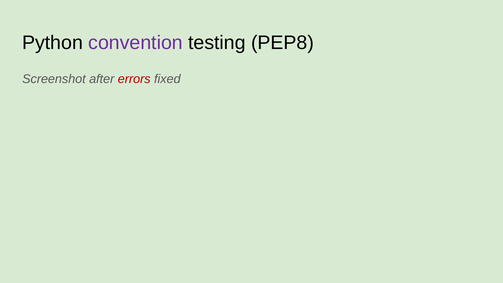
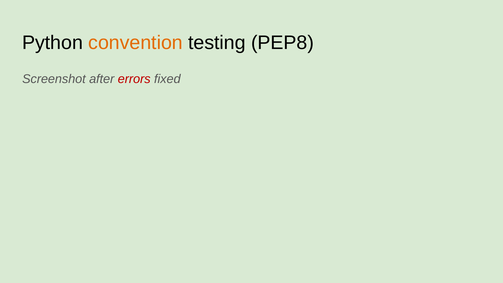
convention colour: purple -> orange
